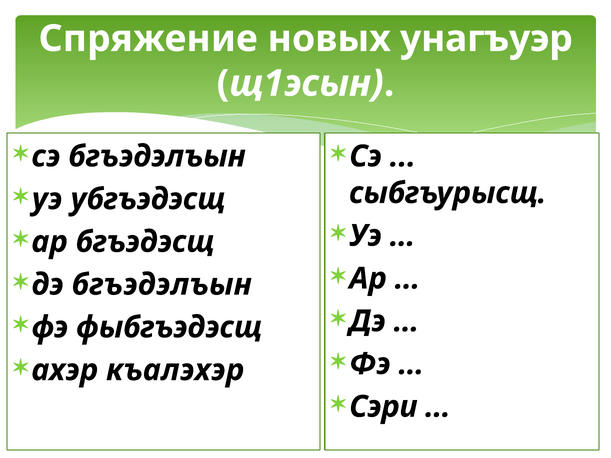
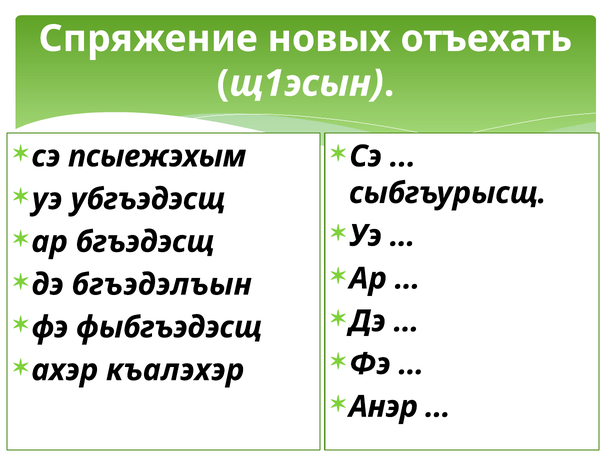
унагъуэр: унагъуэр -> отъехать
сэ бгъэдэлъын: бгъэдэлъын -> псыежэхым
Сэри: Сэри -> Анэр
